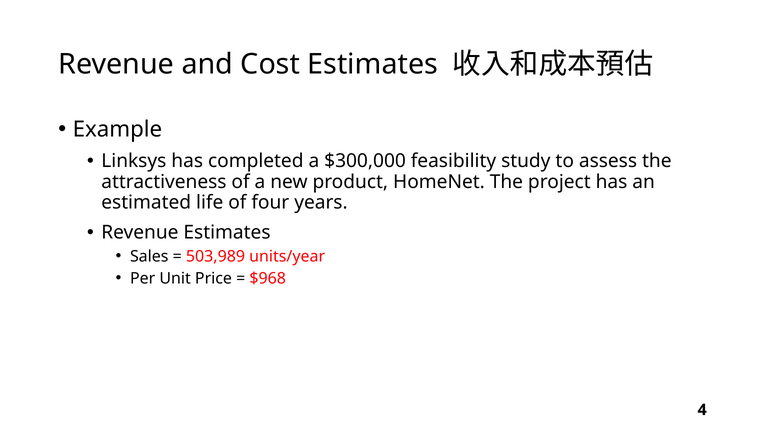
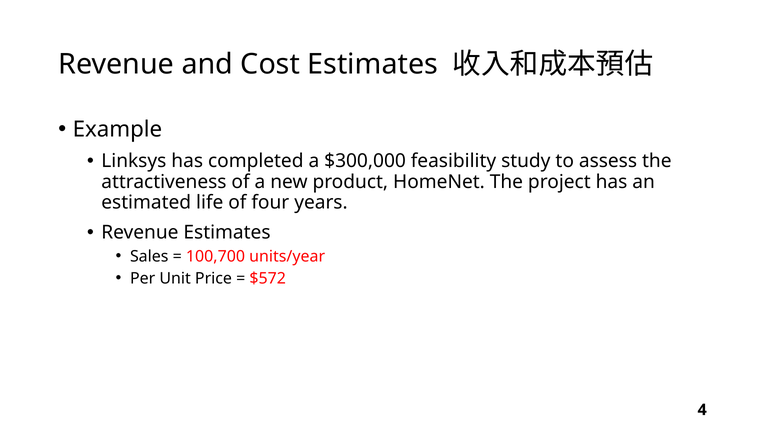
503,989: 503,989 -> 100,700
$968: $968 -> $572
